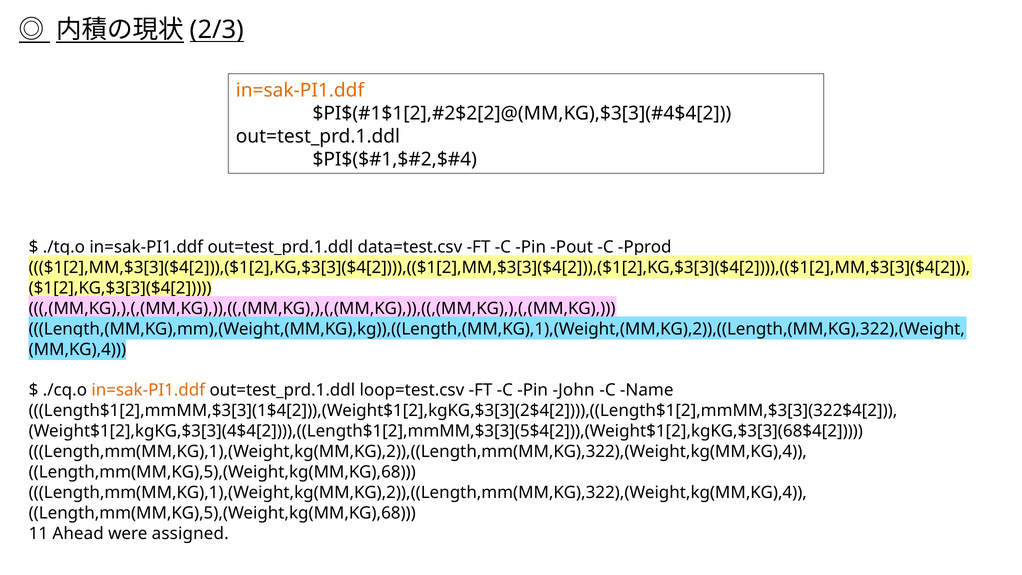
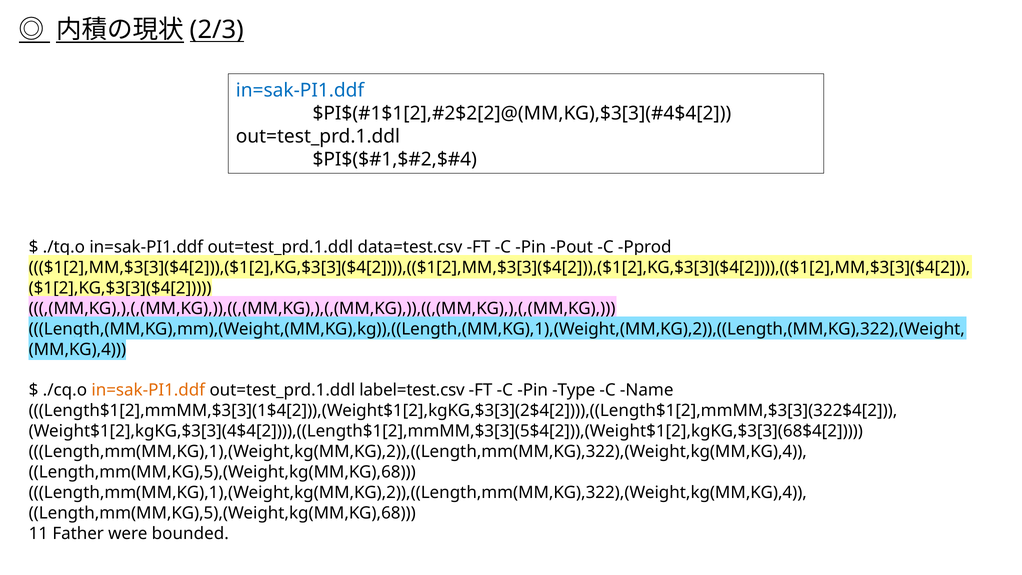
in=sak-PI1.ddf at (300, 90) colour: orange -> blue
loop=test.csv: loop=test.csv -> label=test.csv
John: John -> Type
Ahead: Ahead -> Father
assigned: assigned -> bounded
